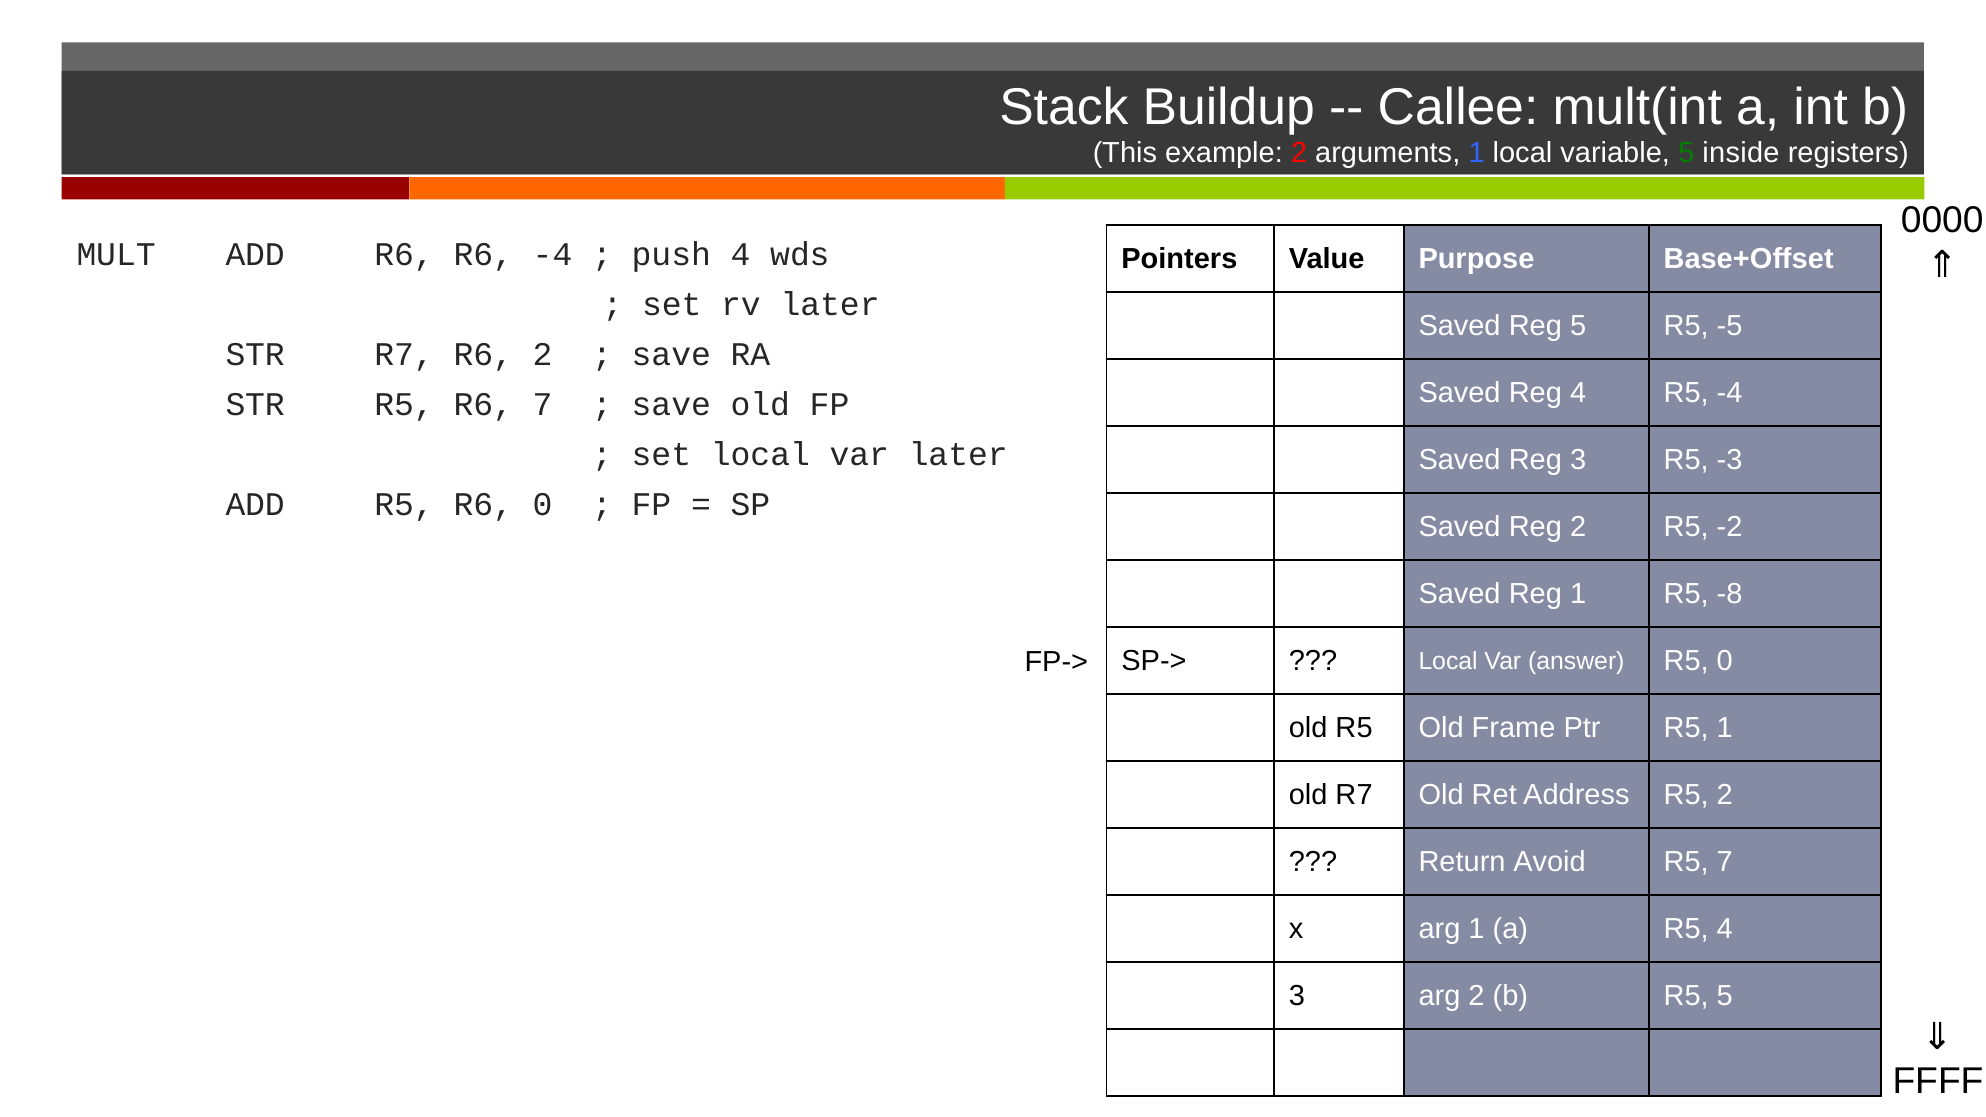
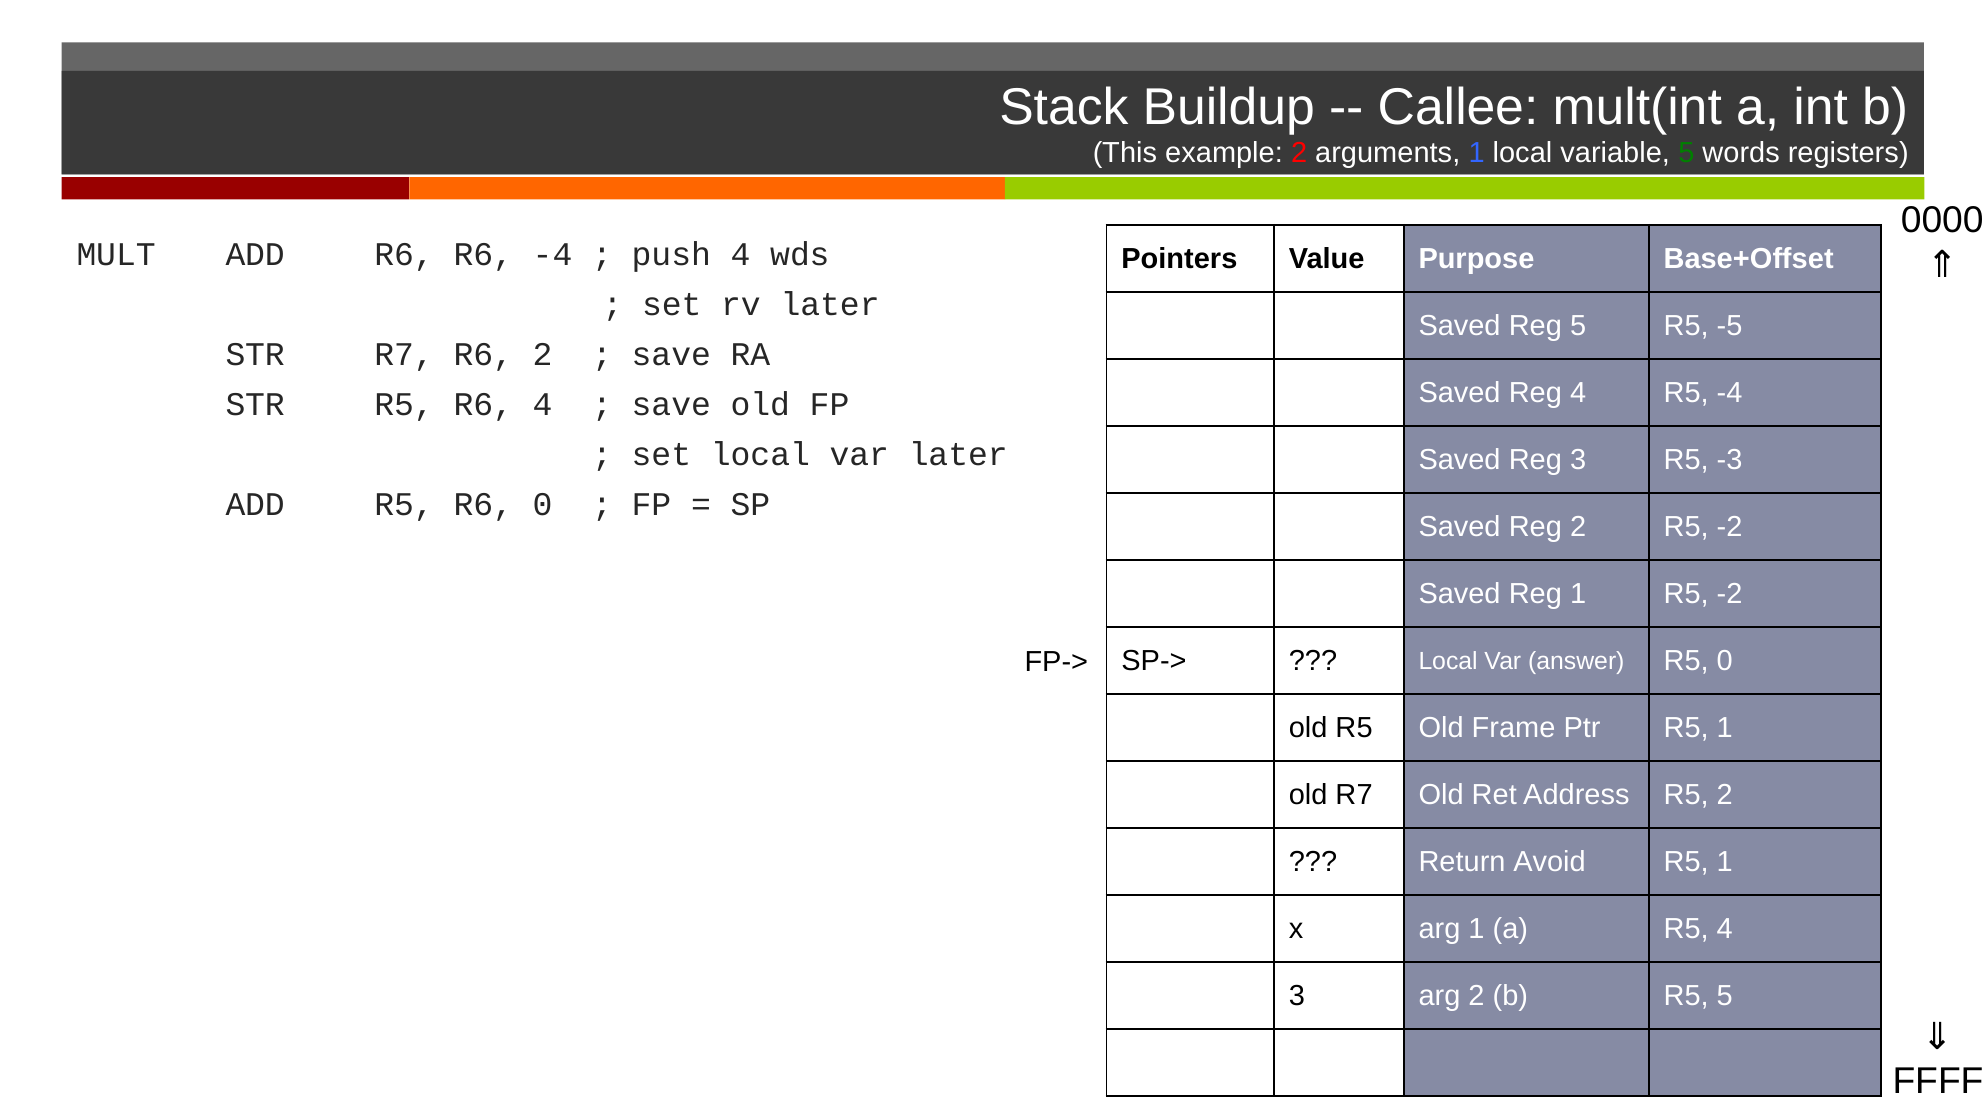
inside: inside -> words
R6 7: 7 -> 4
1 R5 -8: -8 -> -2
7 at (1725, 862): 7 -> 1
